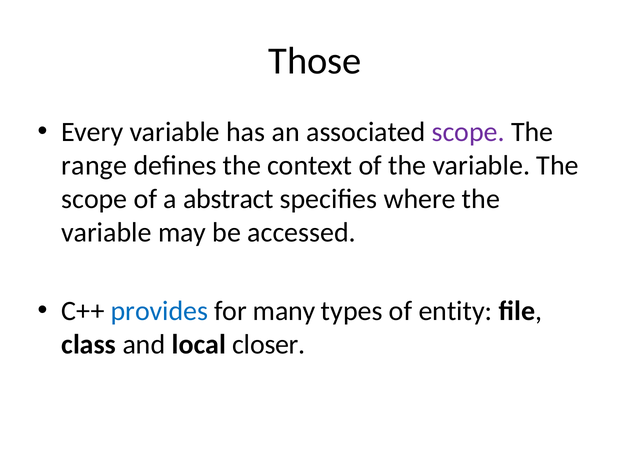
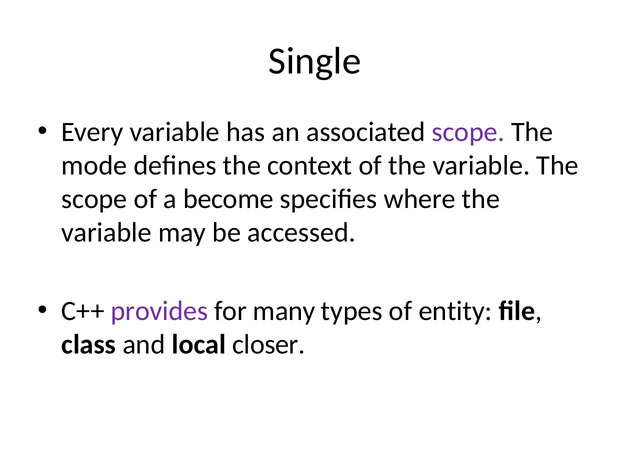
Those: Those -> Single
range: range -> mode
abstract: abstract -> become
provides colour: blue -> purple
